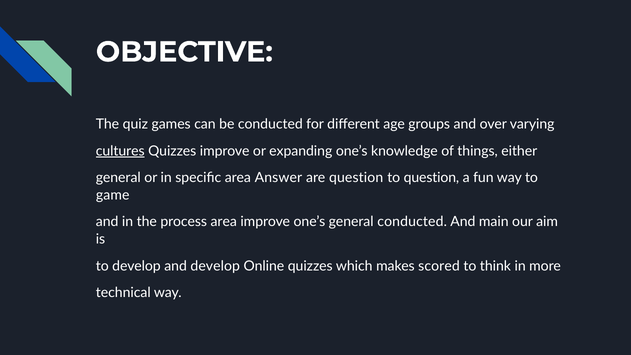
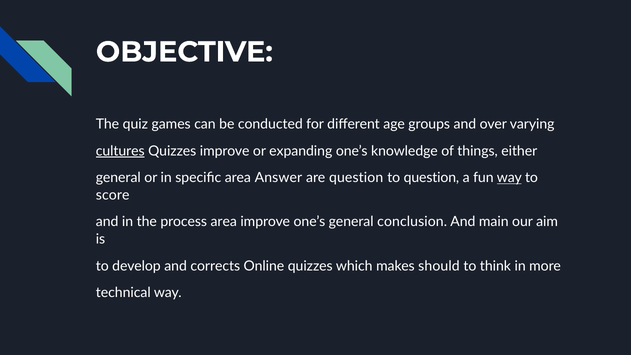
way at (509, 178) underline: none -> present
game: game -> score
general conducted: conducted -> conclusion
and develop: develop -> corrects
scored: scored -> should
